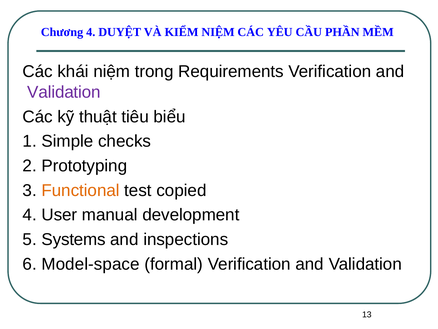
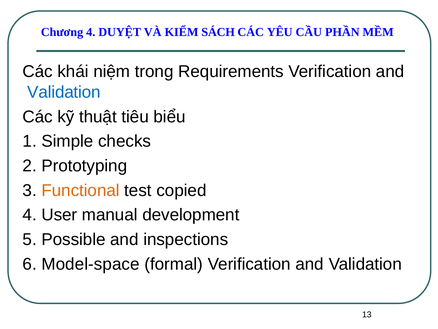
KIỂM NIỆM: NIỆM -> SÁCH
Validation at (64, 92) colour: purple -> blue
Systems: Systems -> Possible
